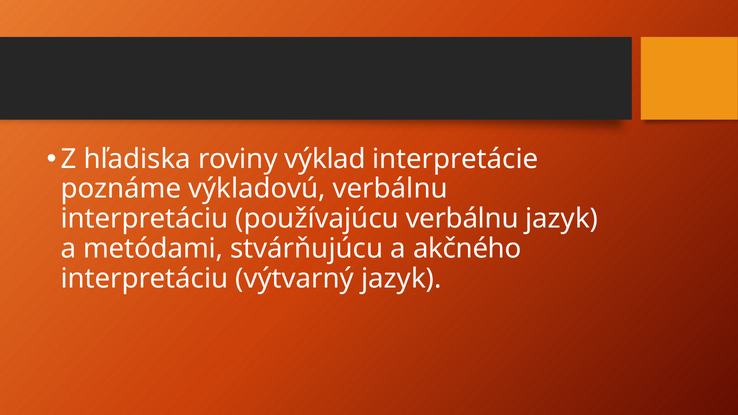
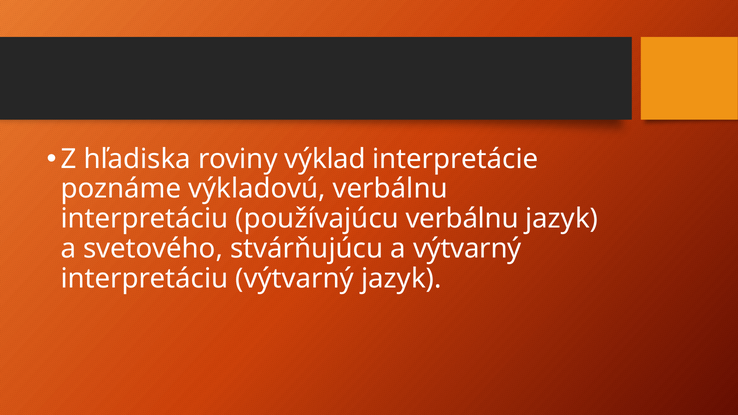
metódami: metódami -> svetového
a akčného: akčného -> výtvarný
